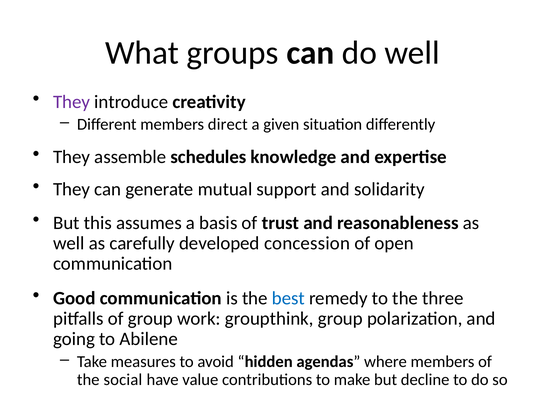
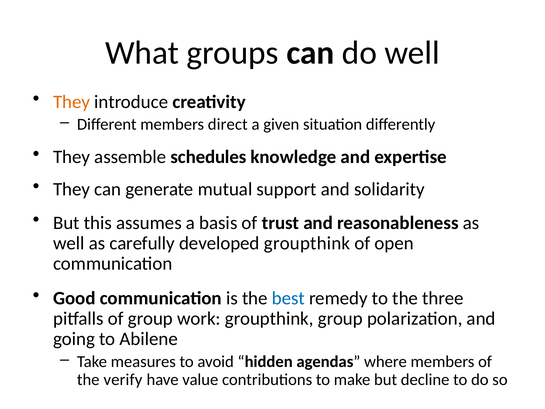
They at (72, 102) colour: purple -> orange
developed concession: concession -> groupthink
social: social -> verify
